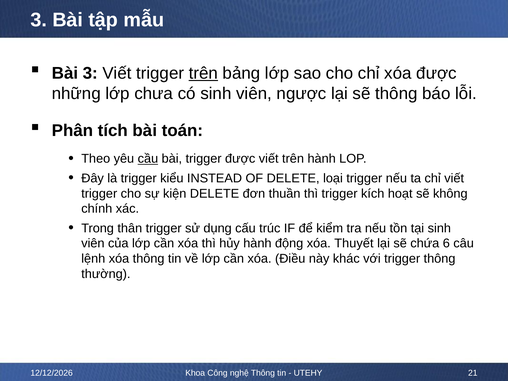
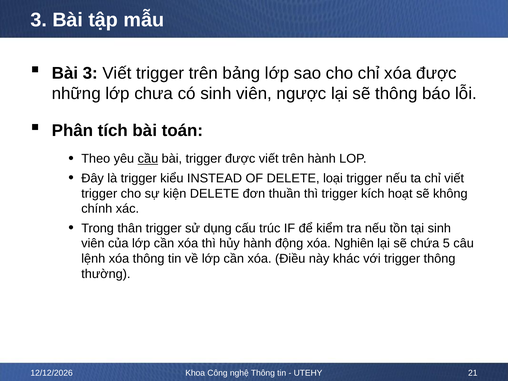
trên at (203, 73) underline: present -> none
Thuyết: Thuyết -> Nghiên
6: 6 -> 5
